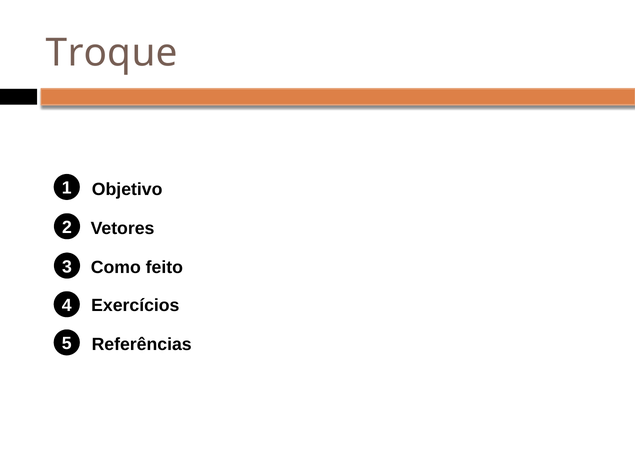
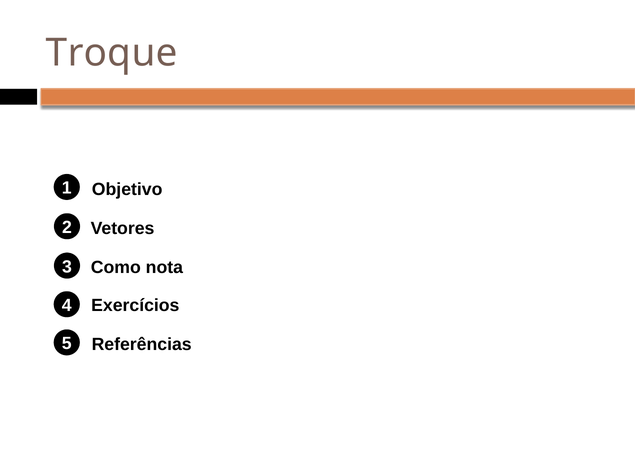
feito: feito -> nota
